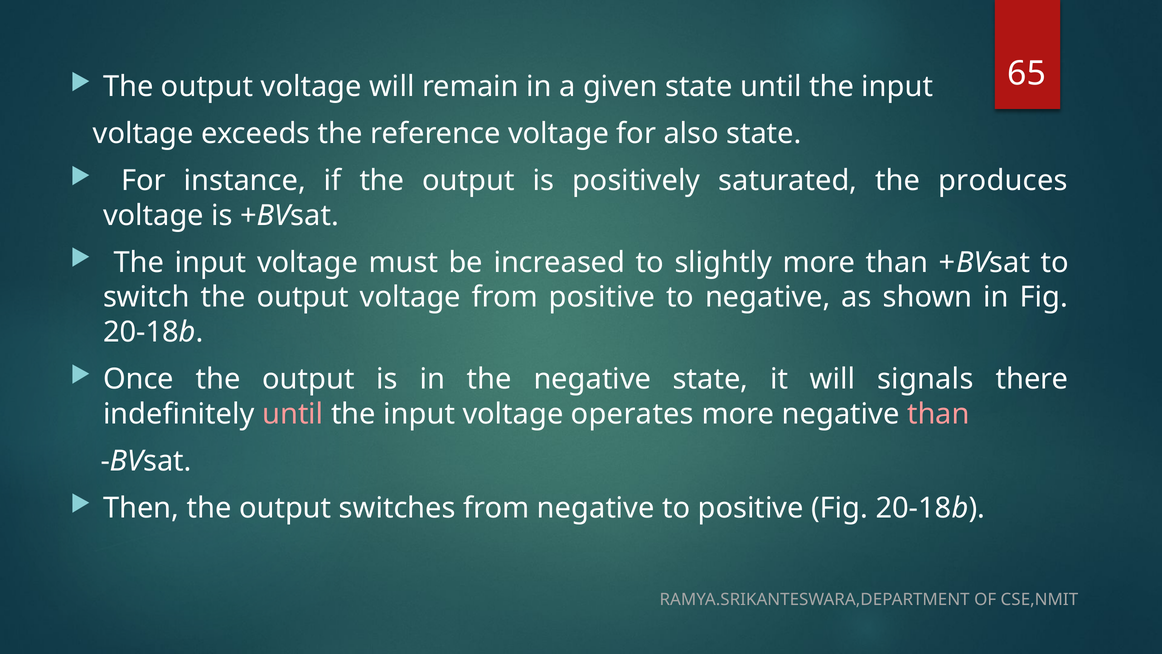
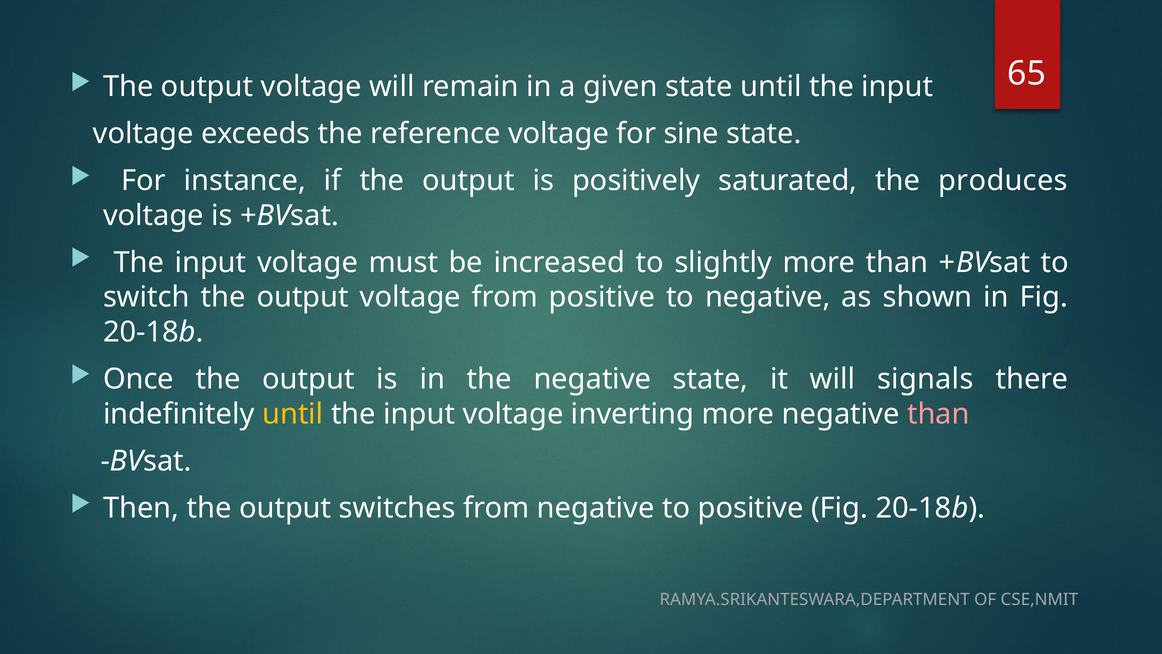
also: also -> sine
until at (293, 414) colour: pink -> yellow
operates: operates -> inverting
